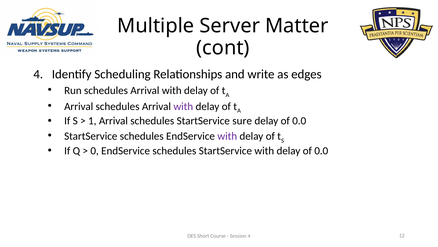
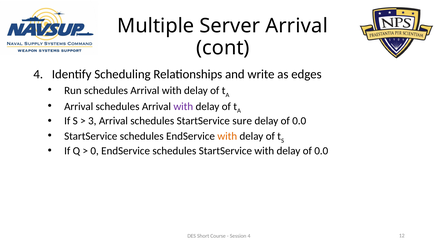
Server Matter: Matter -> Arrival
1: 1 -> 3
with at (227, 136) colour: purple -> orange
